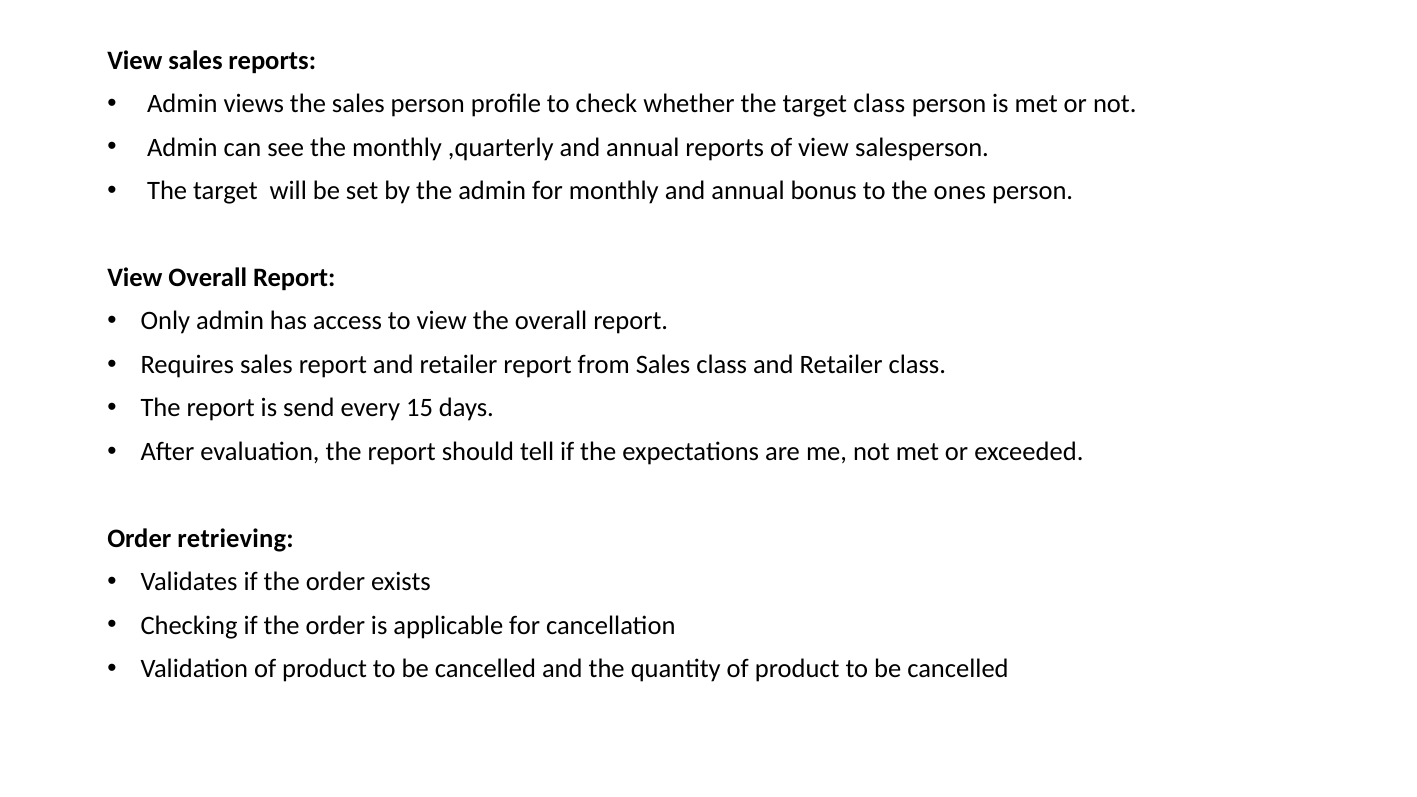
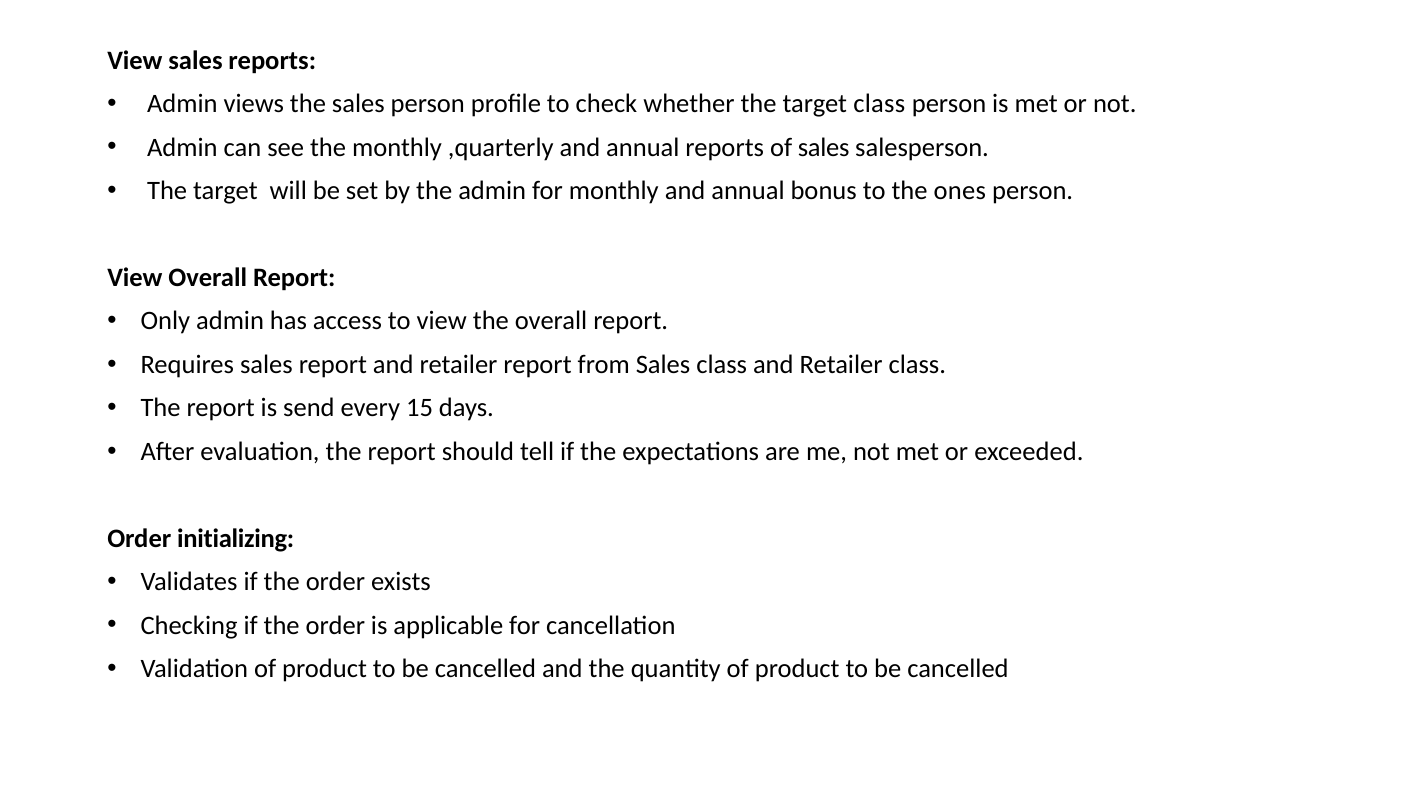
of view: view -> sales
retrieving: retrieving -> initializing
